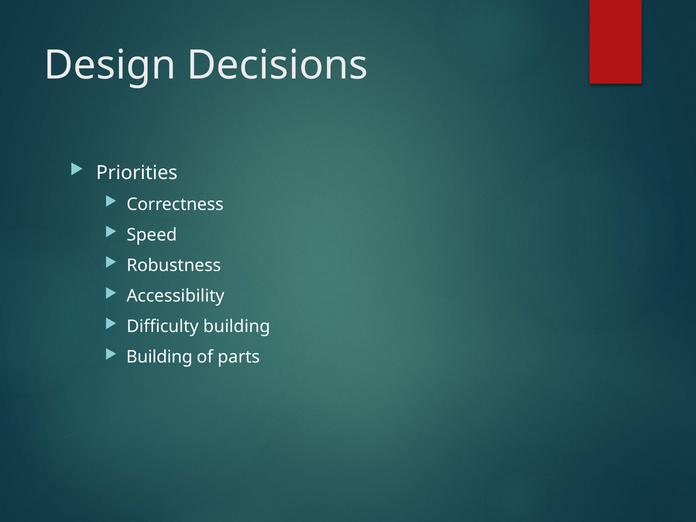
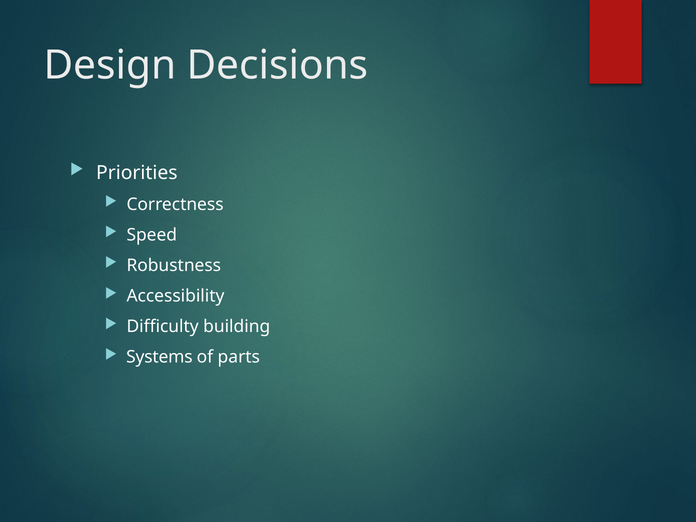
Building at (159, 357): Building -> Systems
